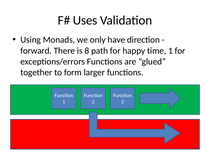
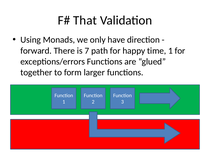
Uses: Uses -> That
8: 8 -> 7
